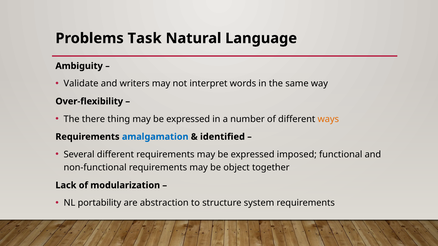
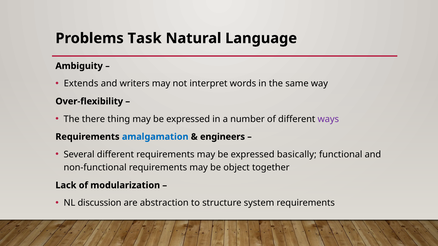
Validate: Validate -> Extends
ways colour: orange -> purple
identified: identified -> engineers
imposed: imposed -> basically
portability: portability -> discussion
